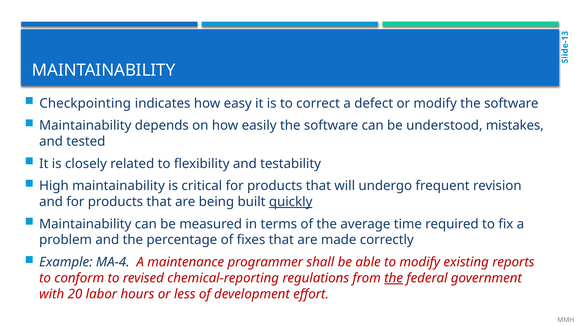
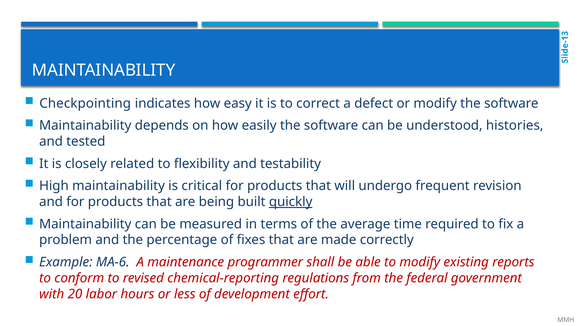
mistakes: mistakes -> histories
MA-4: MA-4 -> MA-6
the at (394, 278) underline: present -> none
